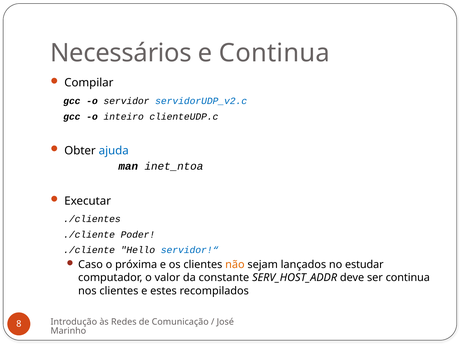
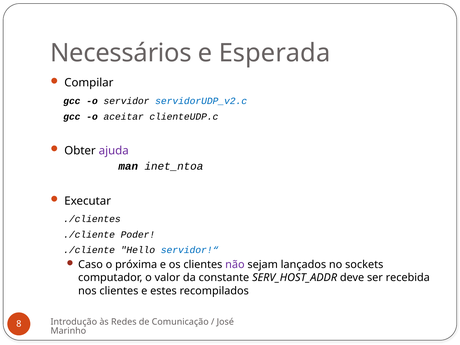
e Continua: Continua -> Esperada
inteiro: inteiro -> aceitar
ajuda colour: blue -> purple
não colour: orange -> purple
estudar: estudar -> sockets
ser continua: continua -> recebida
